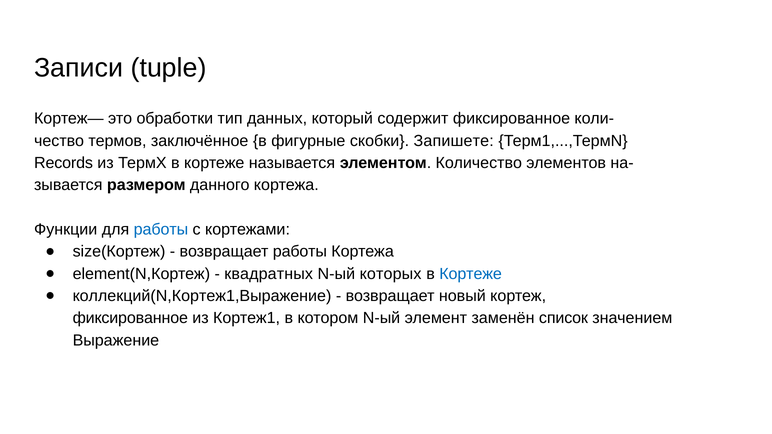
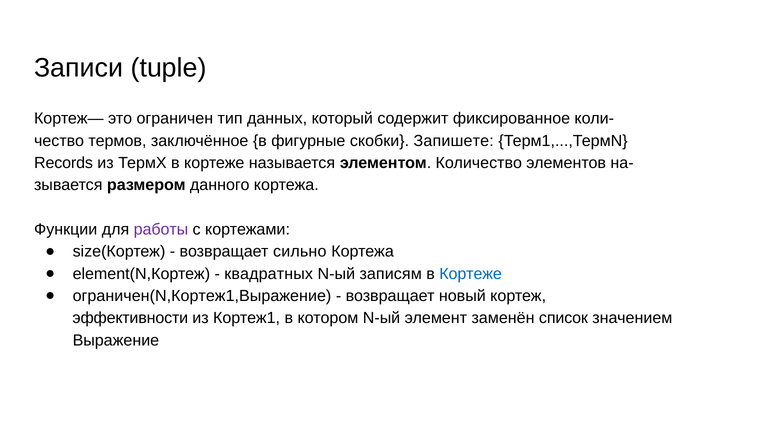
обработки: обработки -> ограничен
работы at (161, 230) colour: blue -> purple
возвращает работы: работы -> сильно
которых: которых -> записям
коллекций(N,Кортеж1,Выражение: коллекций(N,Кортеж1,Выражение -> ограничен(N,Кортеж1,Выражение
фиксированное at (130, 318): фиксированное -> эффективности
